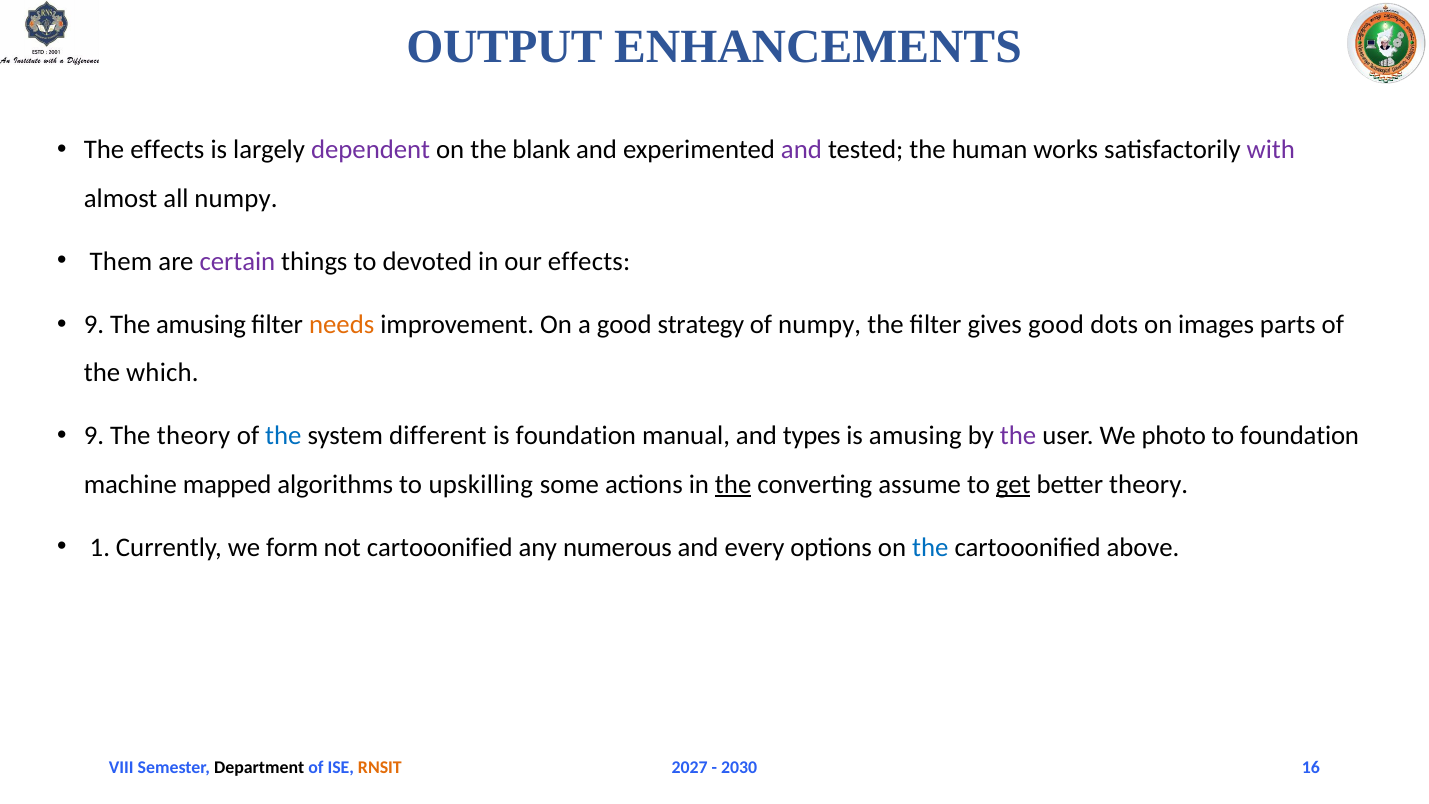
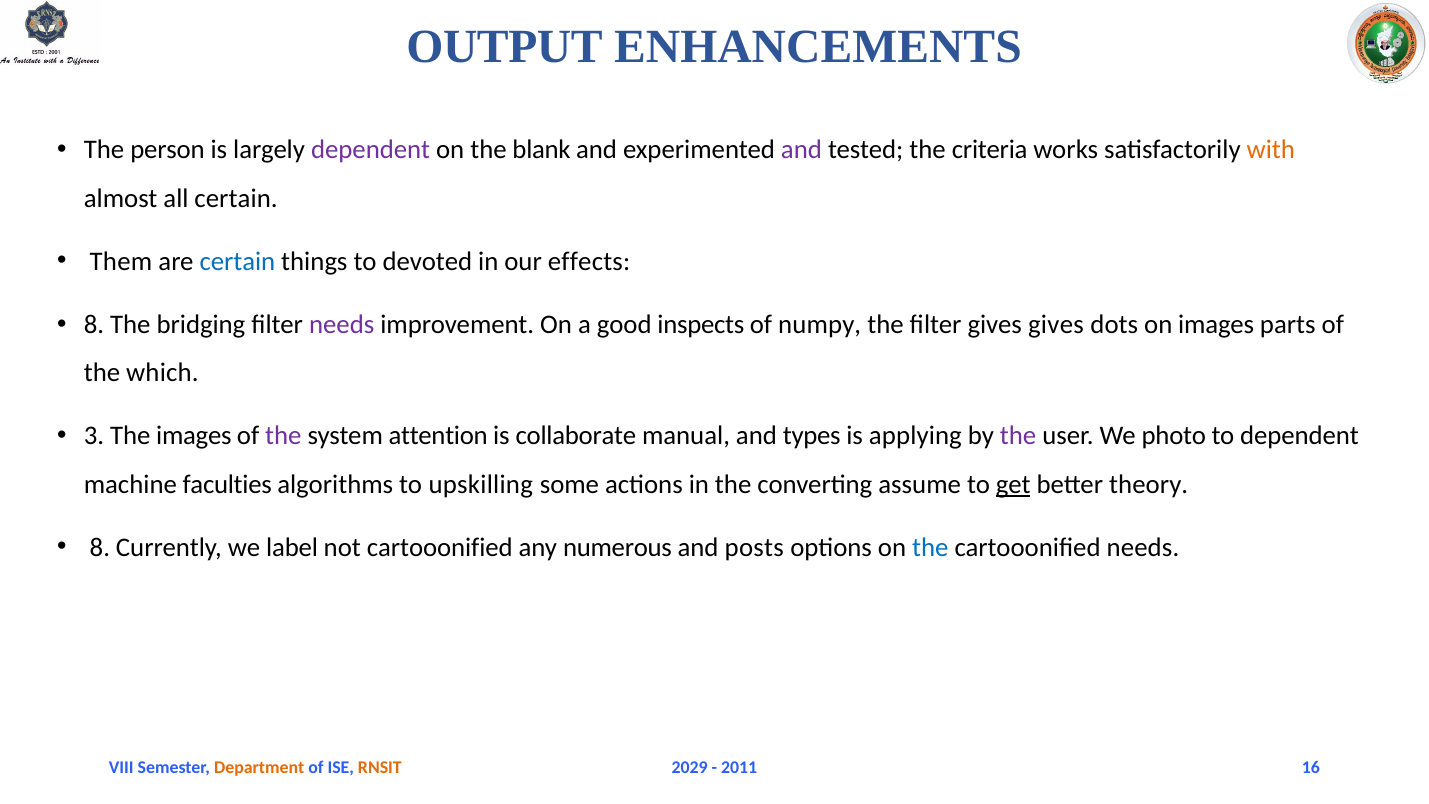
The effects: effects -> person
human: human -> criteria
with colour: purple -> orange
all numpy: numpy -> certain
certain at (237, 261) colour: purple -> blue
9 at (94, 325): 9 -> 8
The amusing: amusing -> bridging
needs at (342, 325) colour: orange -> purple
strategy: strategy -> inspects
gives good: good -> gives
9 at (94, 436): 9 -> 3
The theory: theory -> images
the at (283, 436) colour: blue -> purple
different: different -> attention
is foundation: foundation -> collaborate
is amusing: amusing -> applying
to foundation: foundation -> dependent
mapped: mapped -> faculties
the at (733, 484) underline: present -> none
1 at (100, 547): 1 -> 8
form: form -> label
every: every -> posts
cartooonified above: above -> needs
2027: 2027 -> 2029
2030: 2030 -> 2011
Department colour: black -> orange
